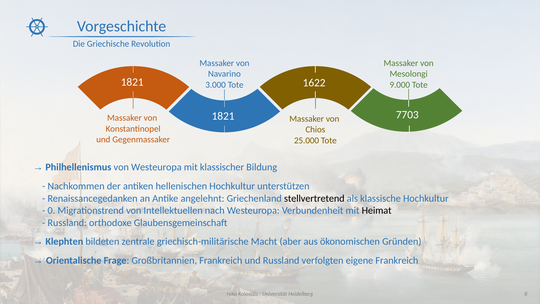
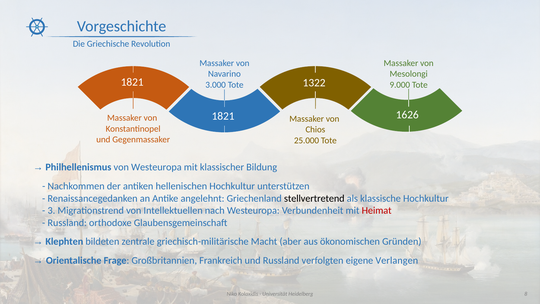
1622: 1622 -> 1322
7703: 7703 -> 1626
0: 0 -> 3
Heimat colour: black -> red
eigene Frankreich: Frankreich -> Verlangen
